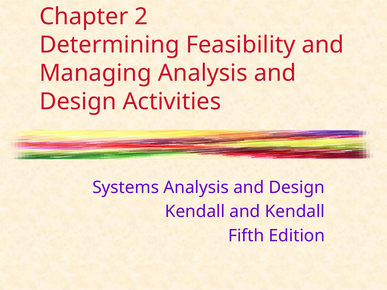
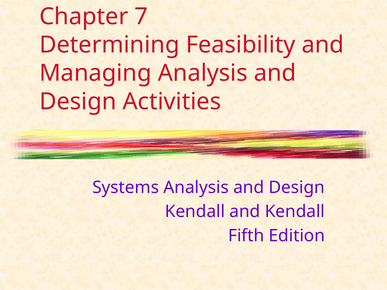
2: 2 -> 7
